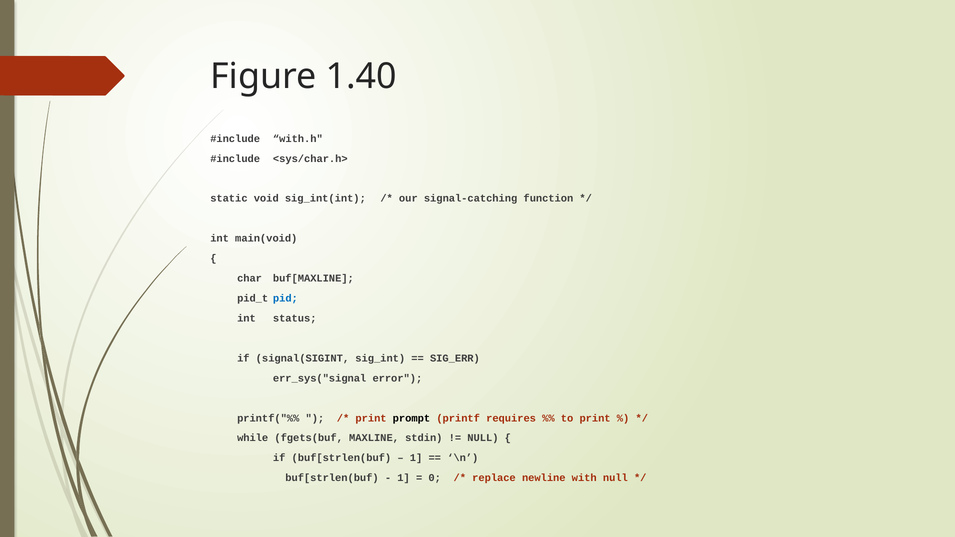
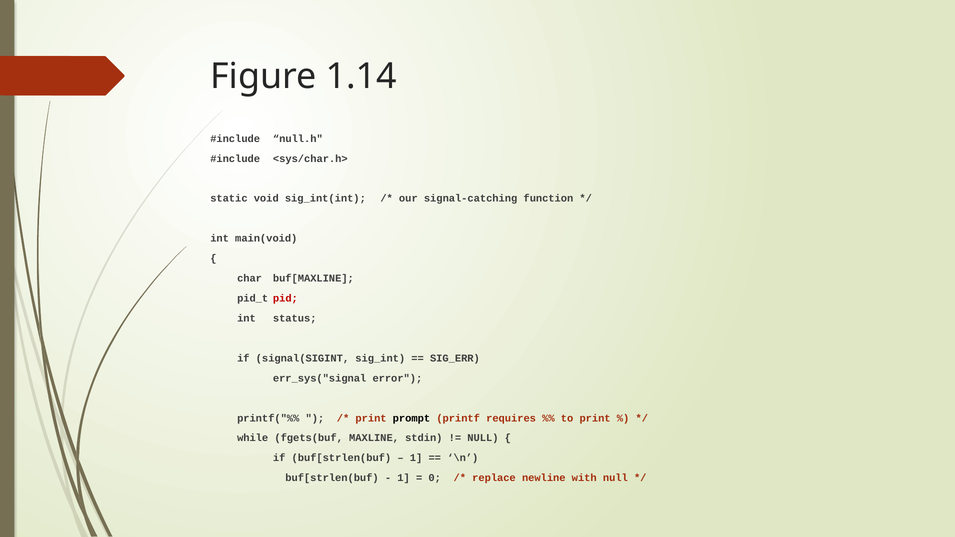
1.40: 1.40 -> 1.14
with.h: with.h -> null.h
pid colour: blue -> red
